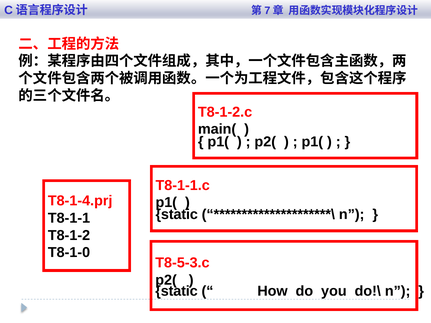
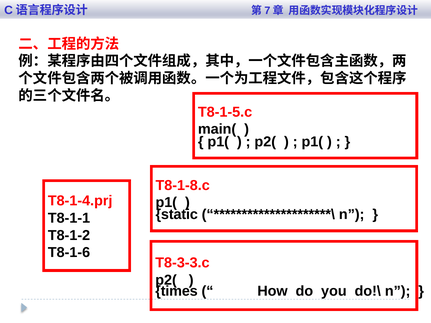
T8-1-2.c: T8-1-2.c -> T8-1-5.c
T8-1-1.c: T8-1-1.c -> T8-1-8.c
T8-1-0: T8-1-0 -> T8-1-6
T8-5-3.c: T8-5-3.c -> T8-3-3.c
static at (176, 291): static -> times
